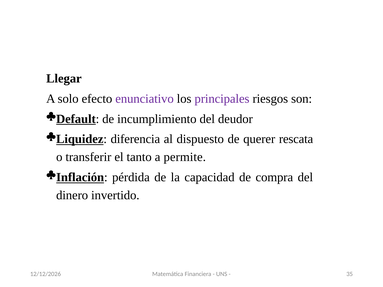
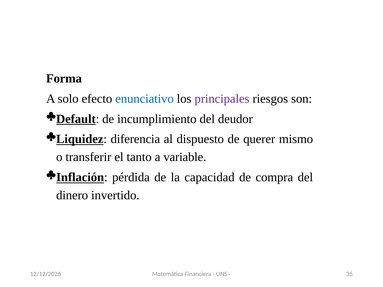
Llegar: Llegar -> Forma
enunciativo colour: purple -> blue
rescata: rescata -> mismo
permite: permite -> variable
